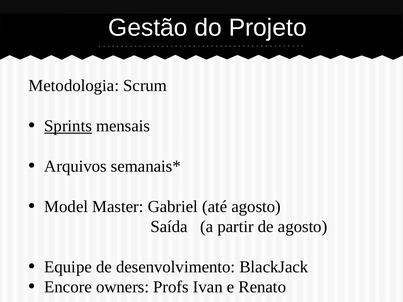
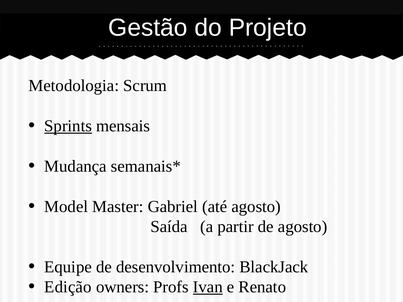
Arquivos: Arquivos -> Mudança
Encore: Encore -> Edição
Ivan underline: none -> present
